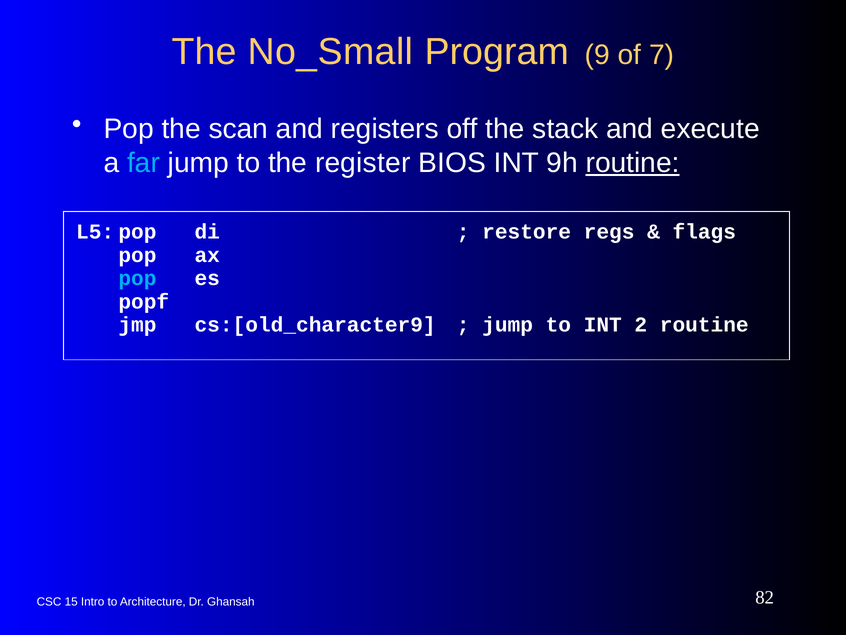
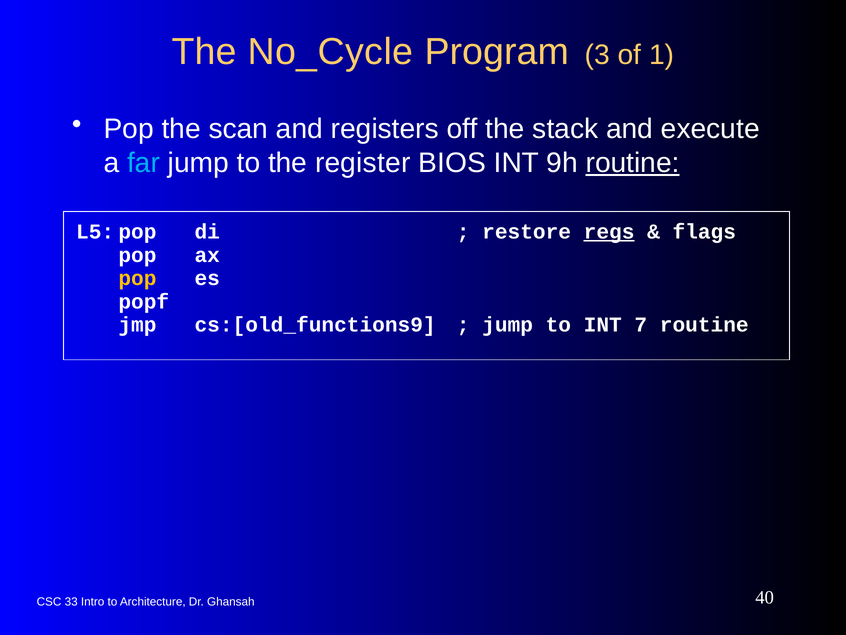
No_Small: No_Small -> No_Cycle
9: 9 -> 3
7: 7 -> 1
regs underline: none -> present
pop at (137, 278) colour: light blue -> yellow
cs:[old_character9: cs:[old_character9 -> cs:[old_functions9
2: 2 -> 7
15: 15 -> 33
82: 82 -> 40
